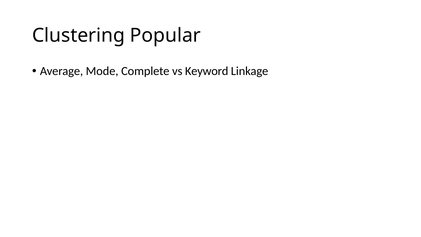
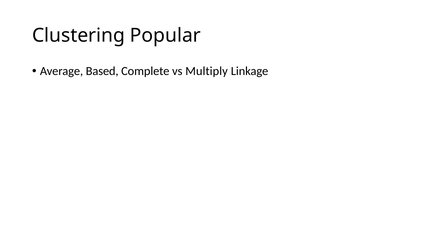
Mode: Mode -> Based
Keyword: Keyword -> Multiply
